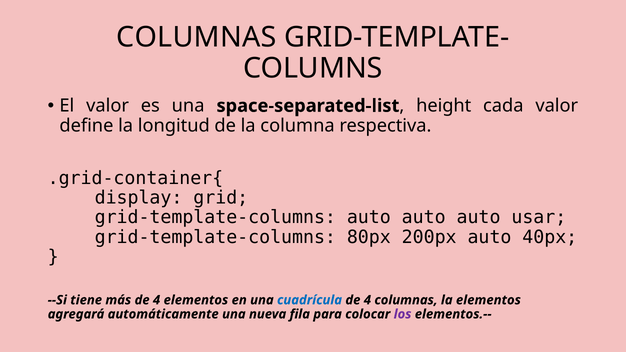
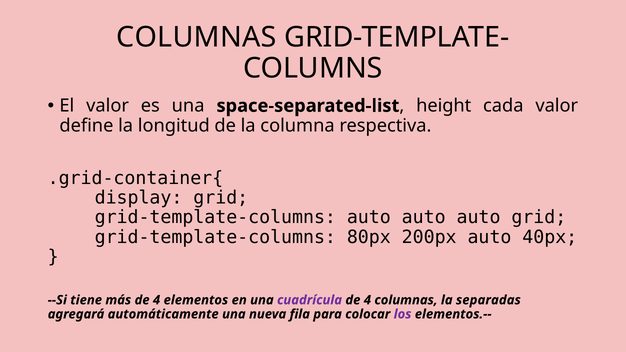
auto usar: usar -> grid
cuadrícula colour: blue -> purple
la elementos: elementos -> separadas
